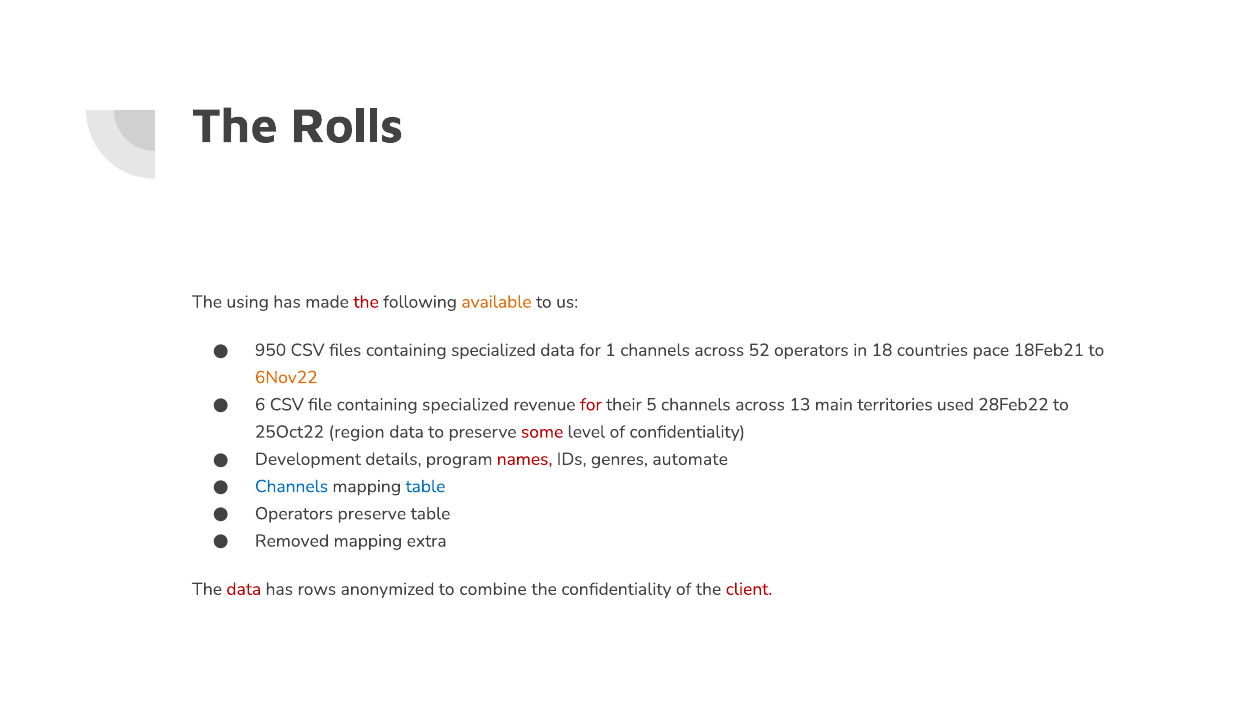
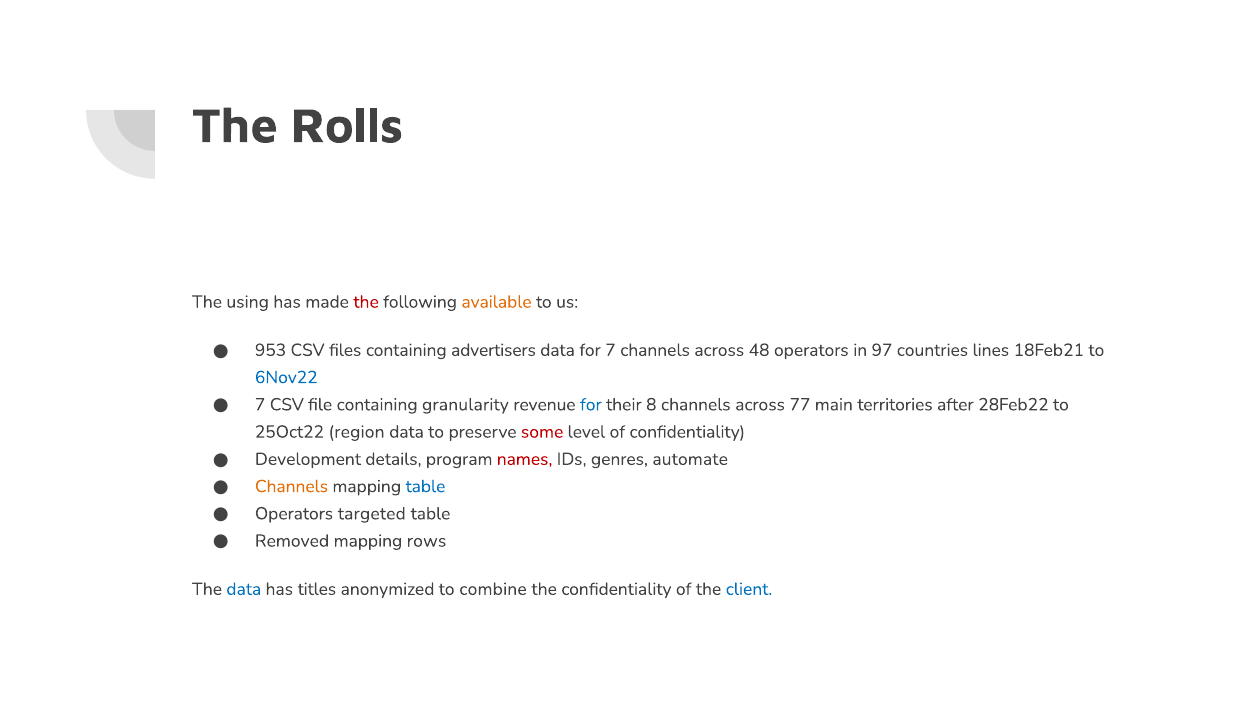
950: 950 -> 953
files containing specialized: specialized -> advertisers
for 1: 1 -> 7
52: 52 -> 48
18: 18 -> 97
pace: pace -> lines
6Nov22 colour: orange -> blue
6 at (260, 404): 6 -> 7
file containing specialized: specialized -> granularity
for at (591, 404) colour: red -> blue
5: 5 -> 8
13: 13 -> 77
used: used -> after
Channels at (291, 486) colour: blue -> orange
Operators preserve: preserve -> targeted
extra: extra -> rows
data at (244, 589) colour: red -> blue
rows: rows -> titles
client colour: red -> blue
